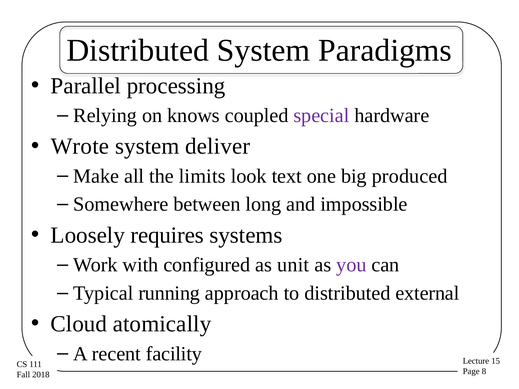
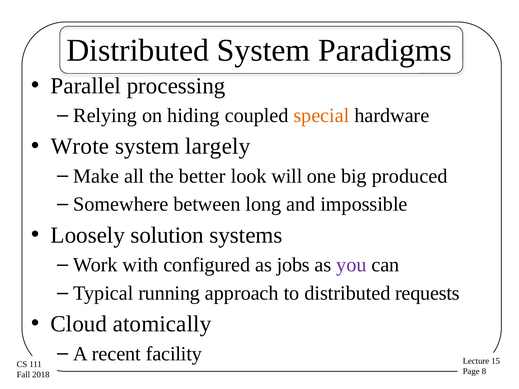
knows: knows -> hiding
special colour: purple -> orange
deliver: deliver -> largely
limits: limits -> better
text: text -> will
requires: requires -> solution
unit: unit -> jobs
external: external -> requests
